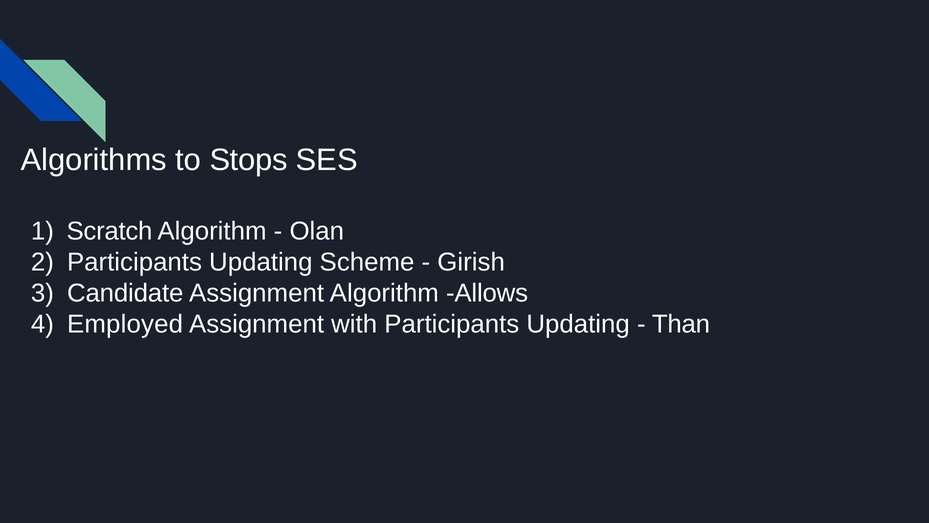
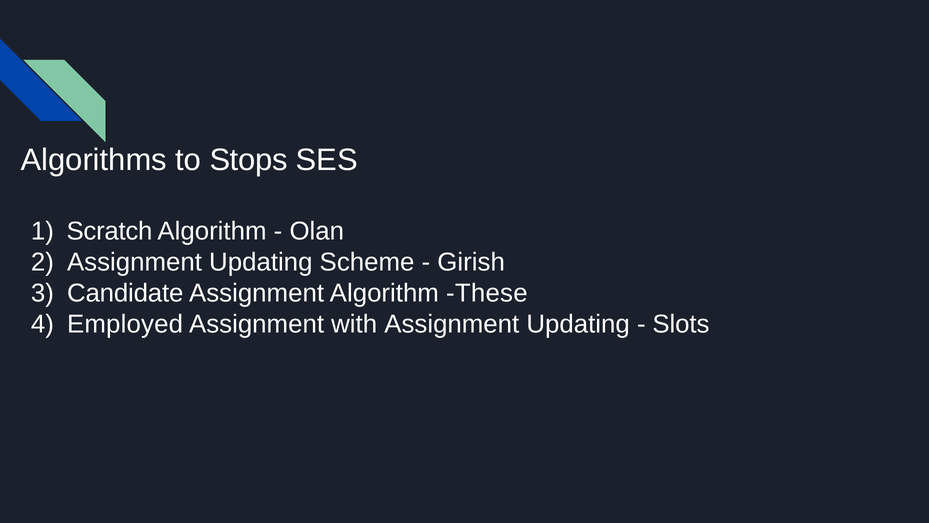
Participants at (134, 262): Participants -> Assignment
Allows: Allows -> These
with Participants: Participants -> Assignment
Than: Than -> Slots
